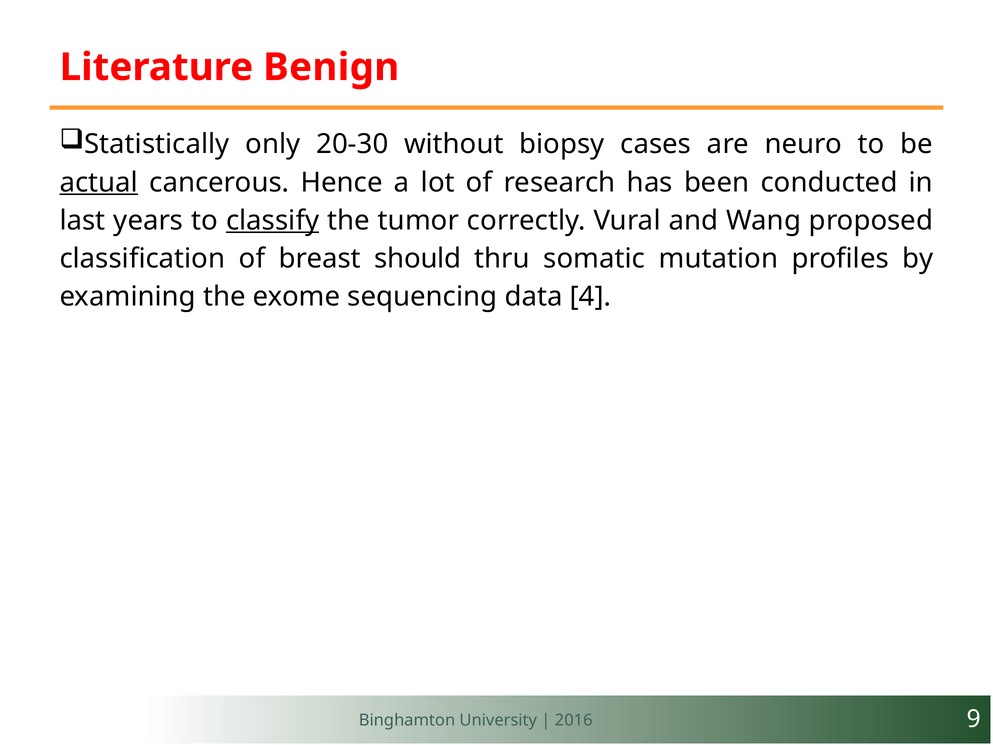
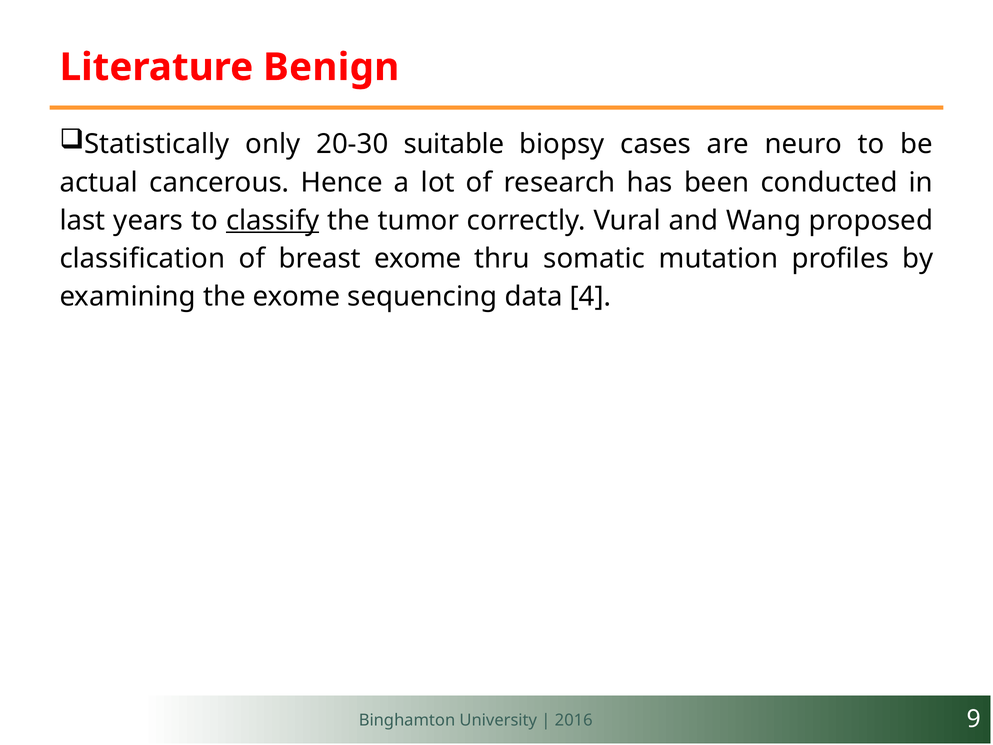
without: without -> suitable
actual underline: present -> none
breast should: should -> exome
